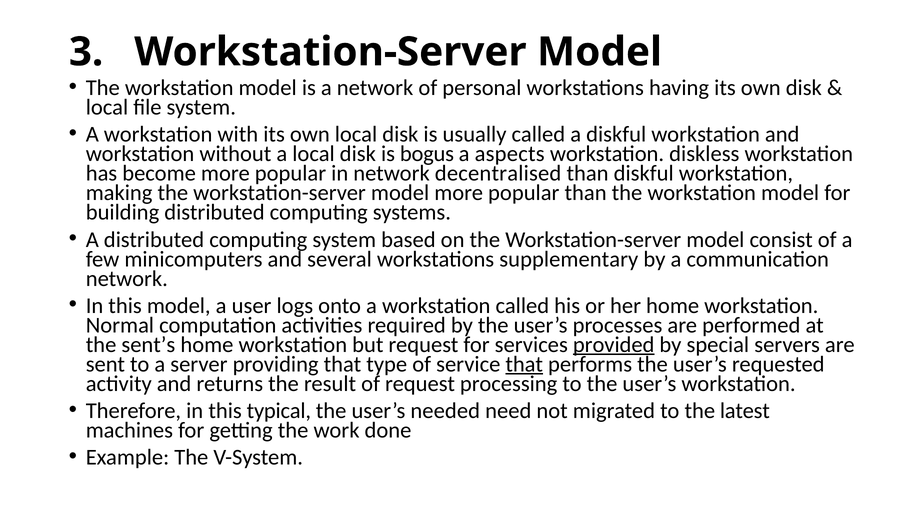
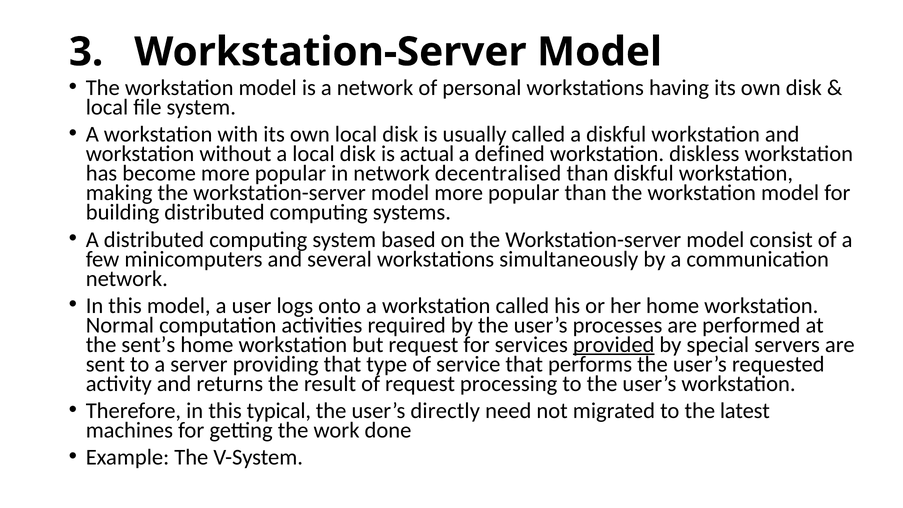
bogus: bogus -> actual
aspects: aspects -> defined
supplementary: supplementary -> simultaneously
that at (524, 364) underline: present -> none
needed: needed -> directly
